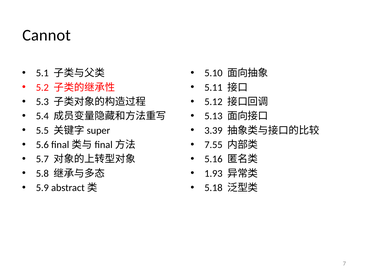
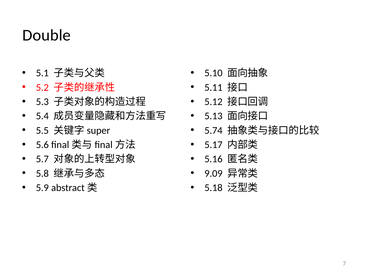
Cannot: Cannot -> Double
3.39: 3.39 -> 5.74
7.55: 7.55 -> 5.17
1.93: 1.93 -> 9.09
